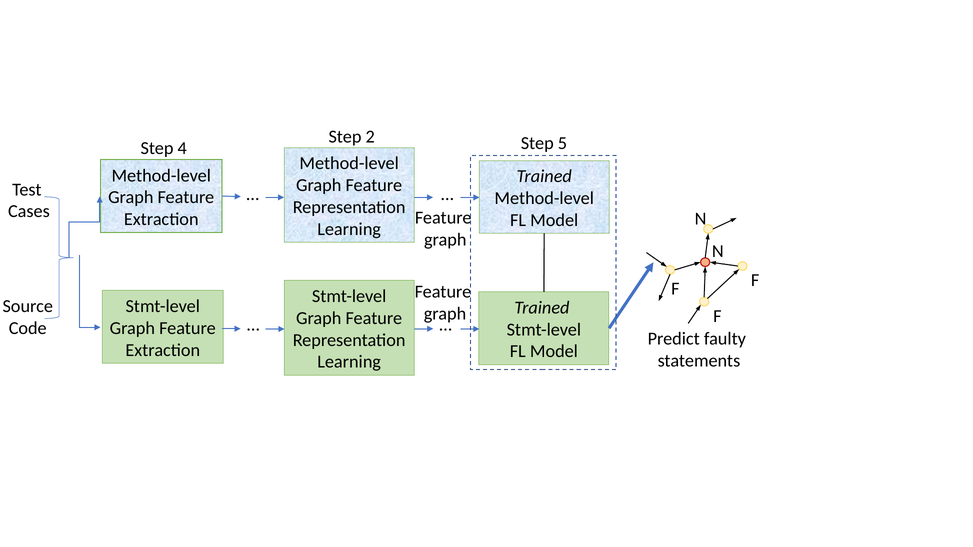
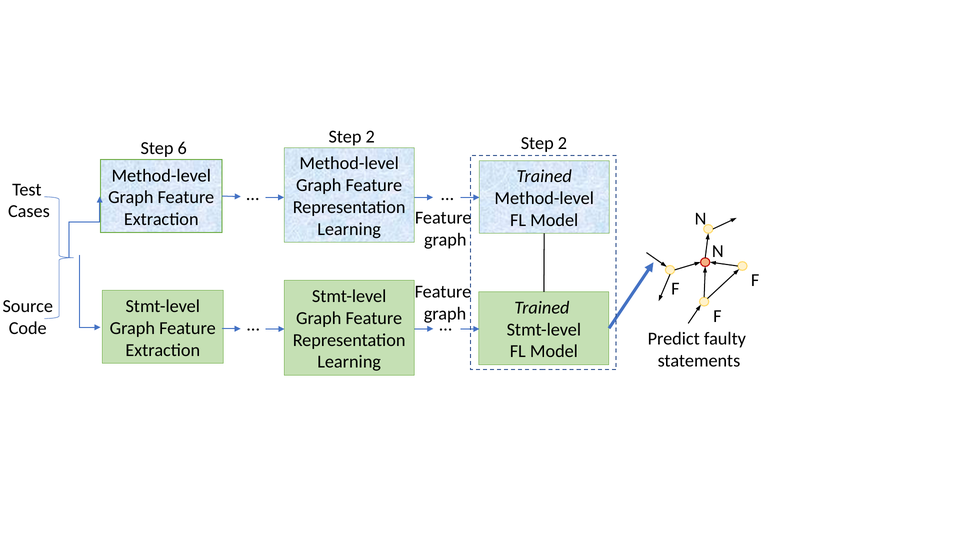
2 Step 5: 5 -> 2
4: 4 -> 6
